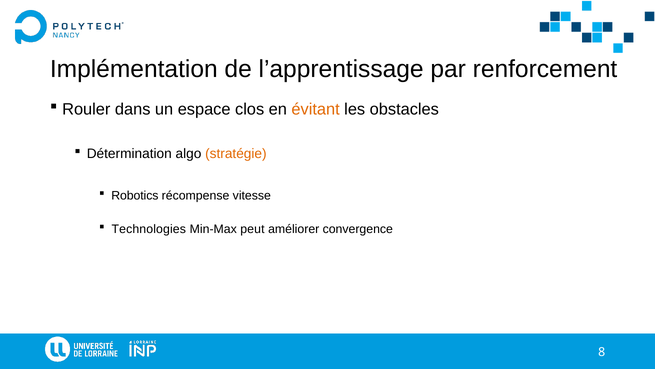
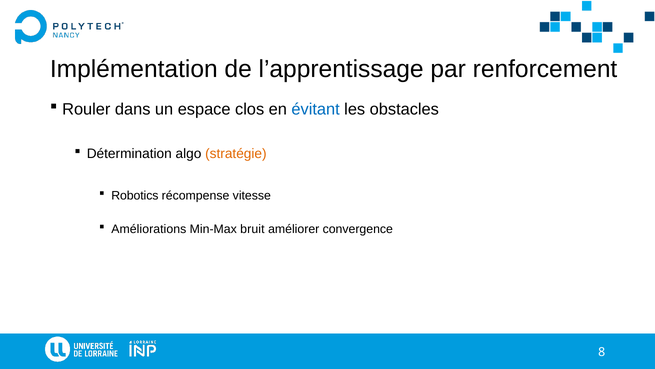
évitant colour: orange -> blue
Technologies: Technologies -> Améliorations
peut: peut -> bruit
